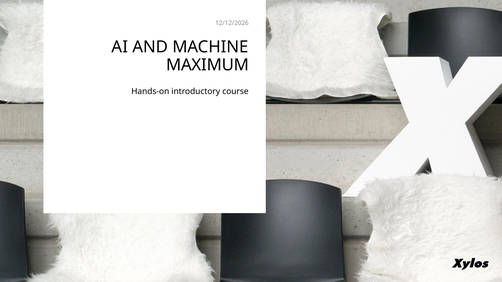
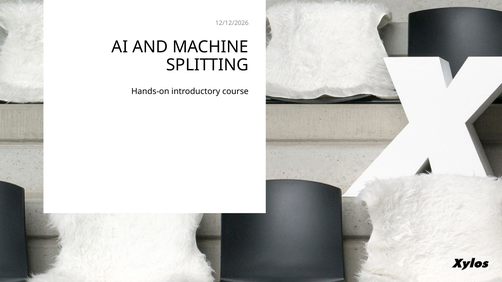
MAXIMUM: MAXIMUM -> SPLITTING
